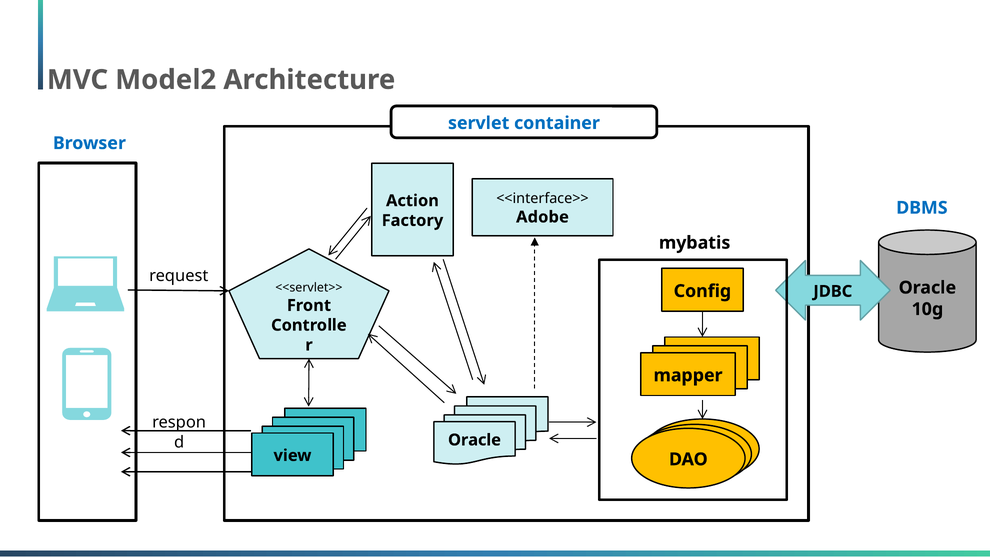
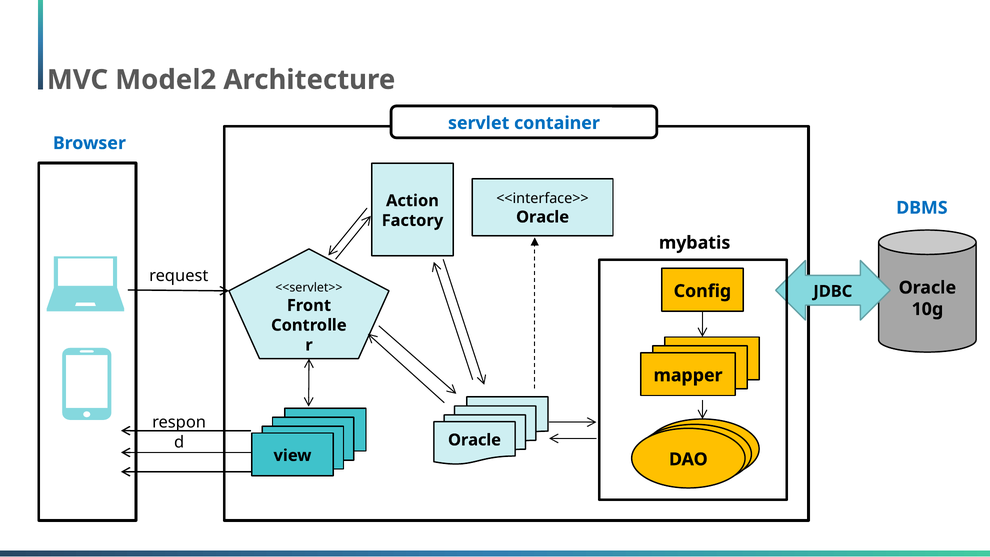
Adobe at (542, 217): Adobe -> Oracle
